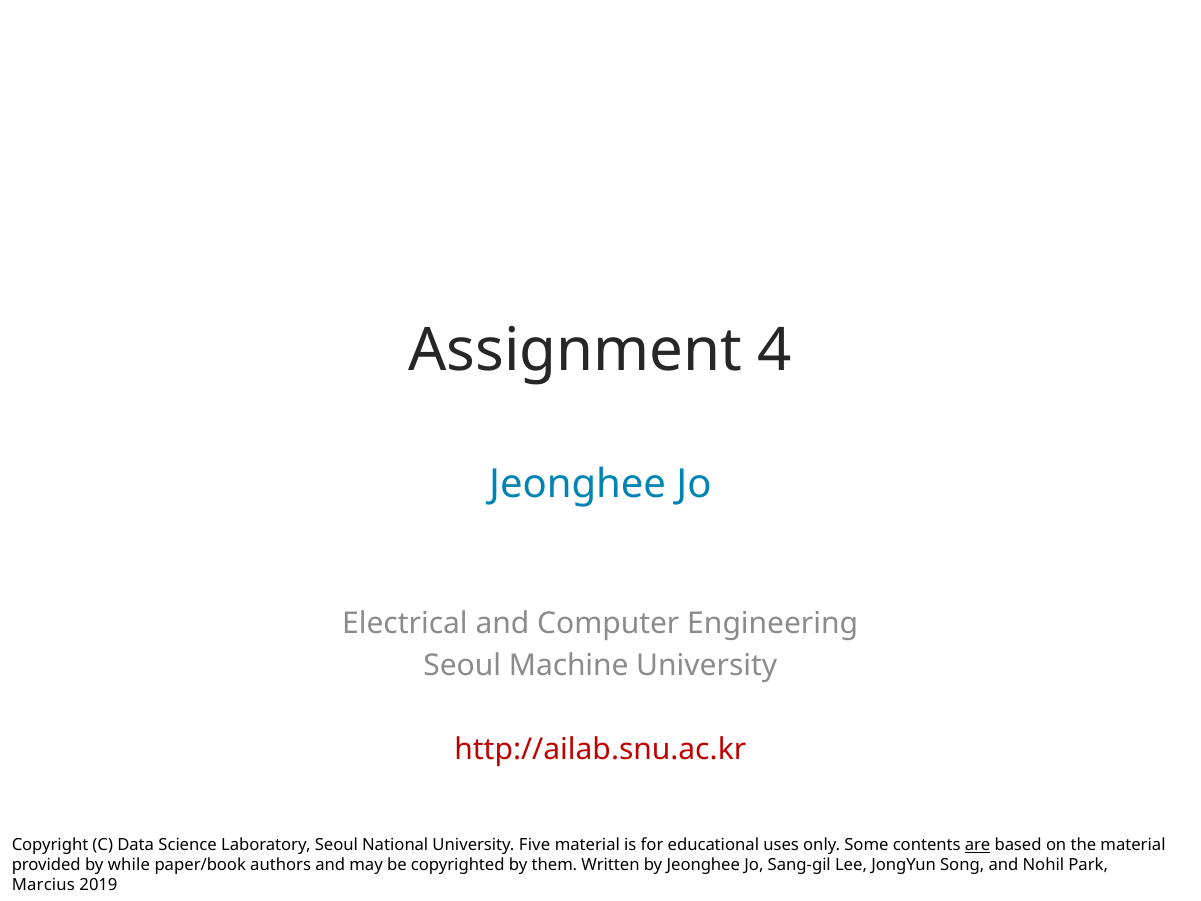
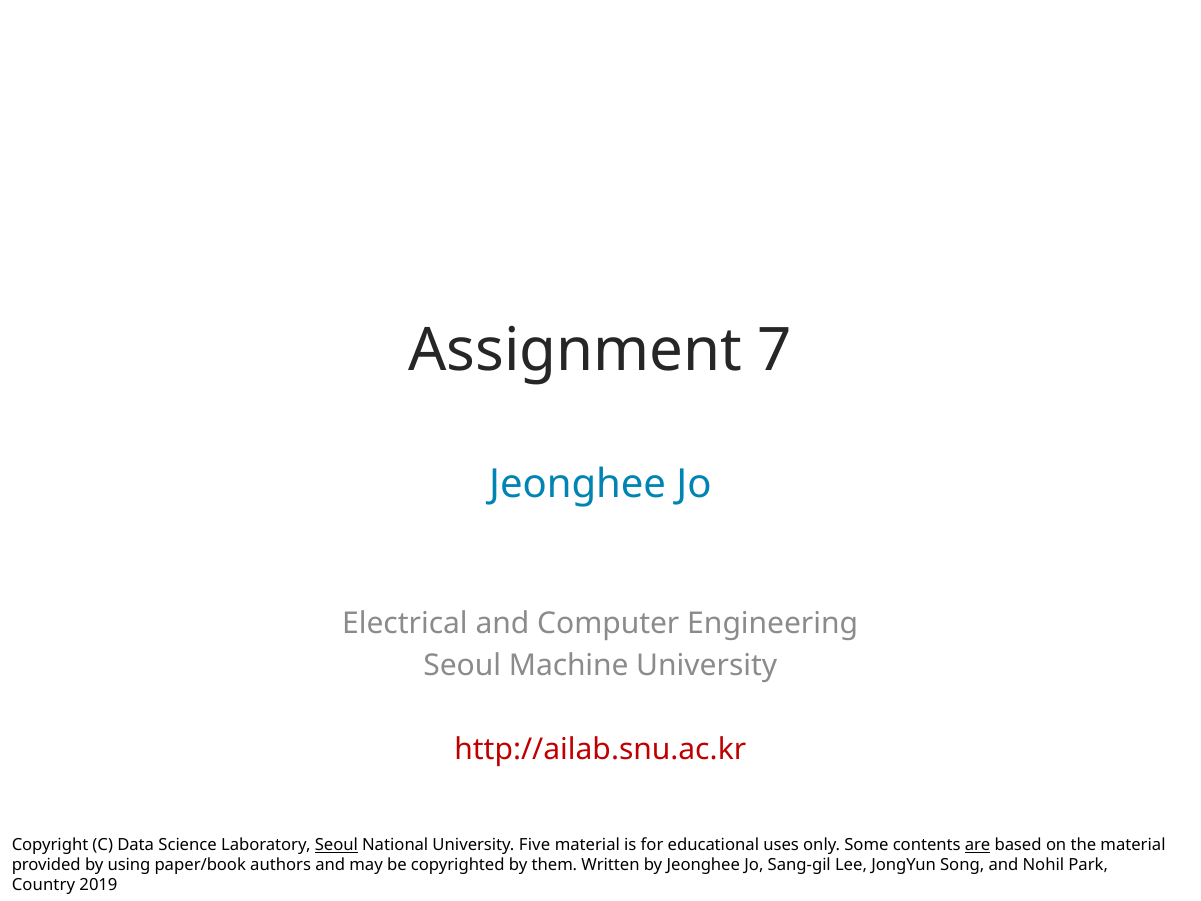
4: 4 -> 7
Seoul at (336, 845) underline: none -> present
while: while -> using
Marcius: Marcius -> Country
